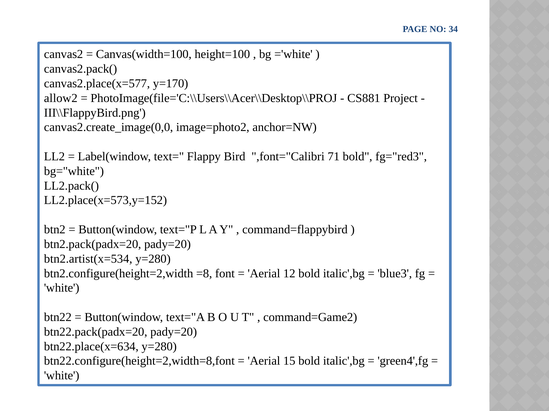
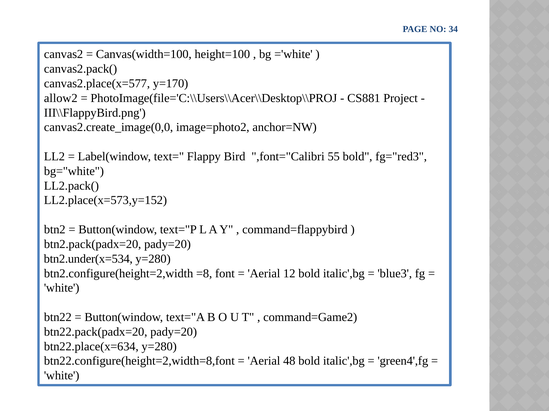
71: 71 -> 55
btn2.artist(x=534: btn2.artist(x=534 -> btn2.under(x=534
15: 15 -> 48
